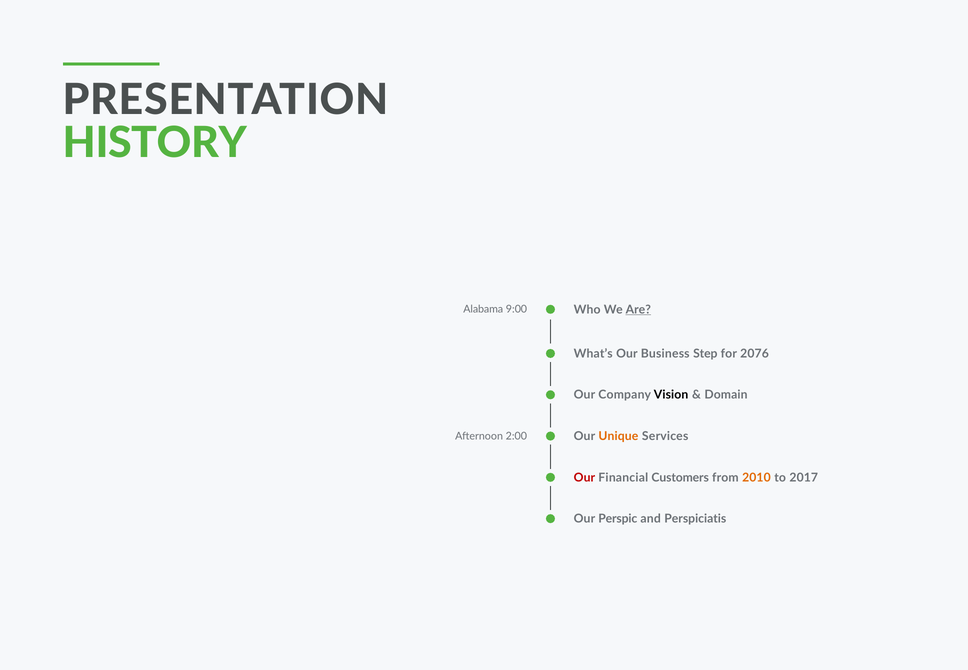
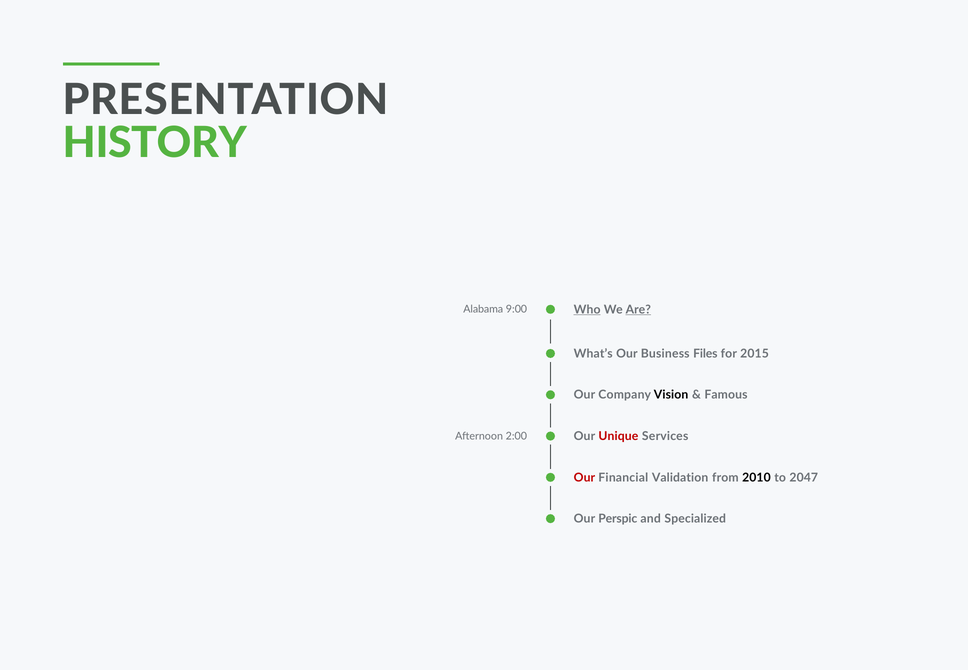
Who underline: none -> present
Step: Step -> Files
2076: 2076 -> 2015
Domain: Domain -> Famous
Unique colour: orange -> red
Customers: Customers -> Validation
2010 colour: orange -> black
2017: 2017 -> 2047
Perspiciatis: Perspiciatis -> Specialized
